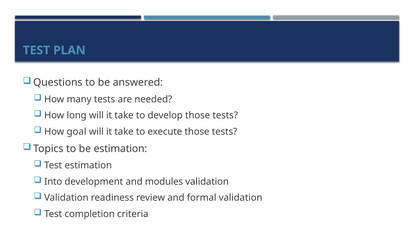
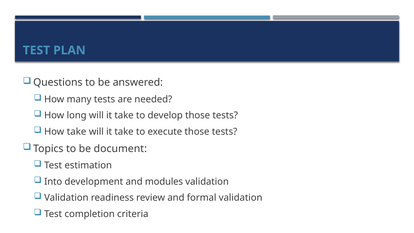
How goal: goal -> take
be estimation: estimation -> document
